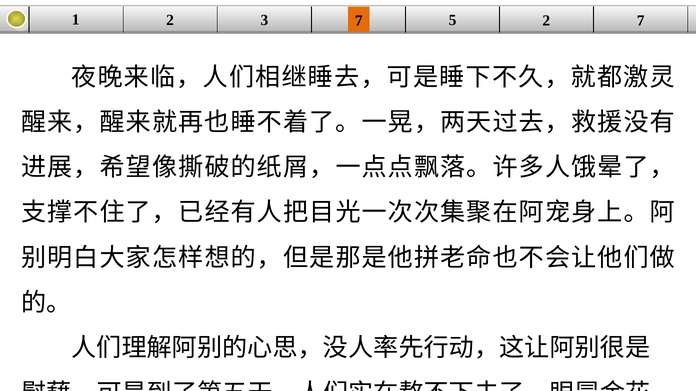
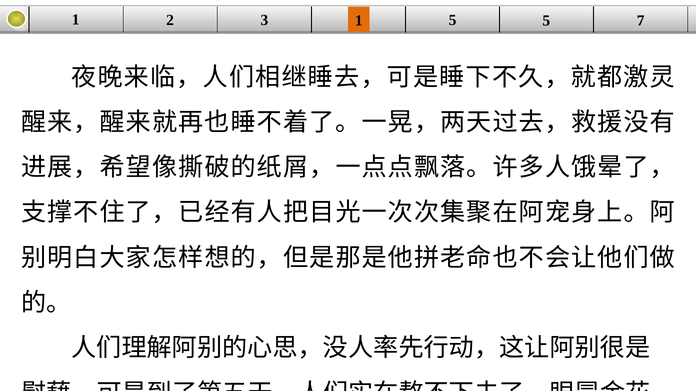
3 7: 7 -> 1
5 2: 2 -> 5
